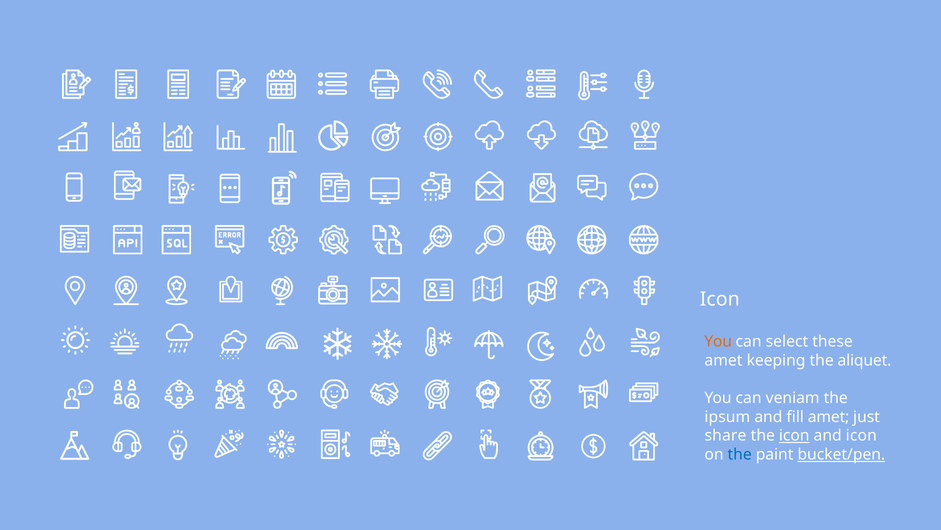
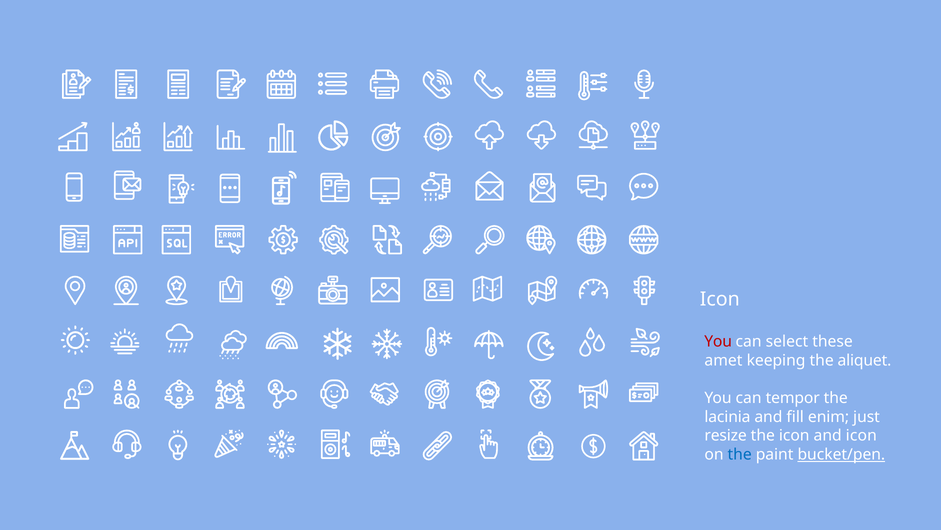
You at (718, 341) colour: orange -> red
veniam: veniam -> tempor
ipsum: ipsum -> lacinia
fill amet: amet -> enim
share: share -> resize
icon at (794, 435) underline: present -> none
